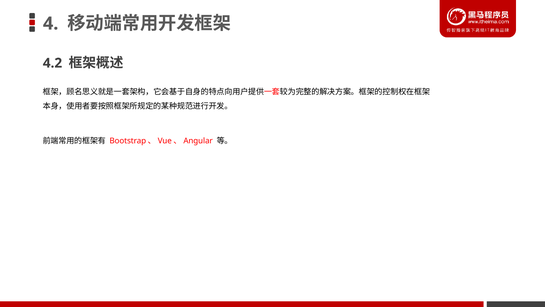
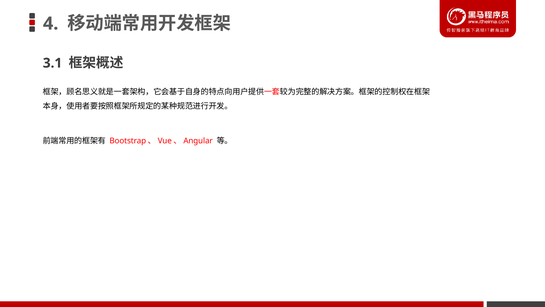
4.2: 4.2 -> 3.1
